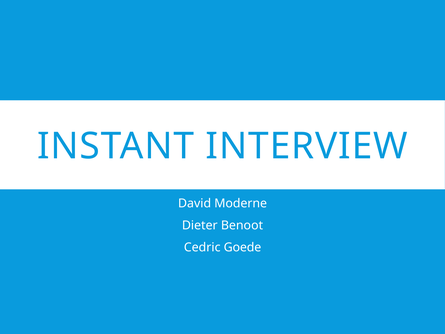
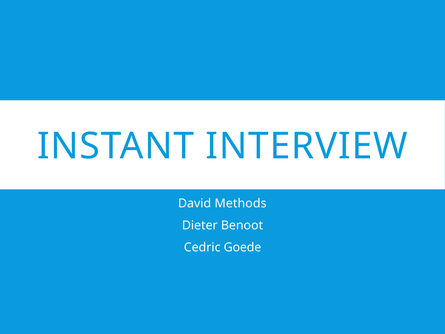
Moderne: Moderne -> Methods
